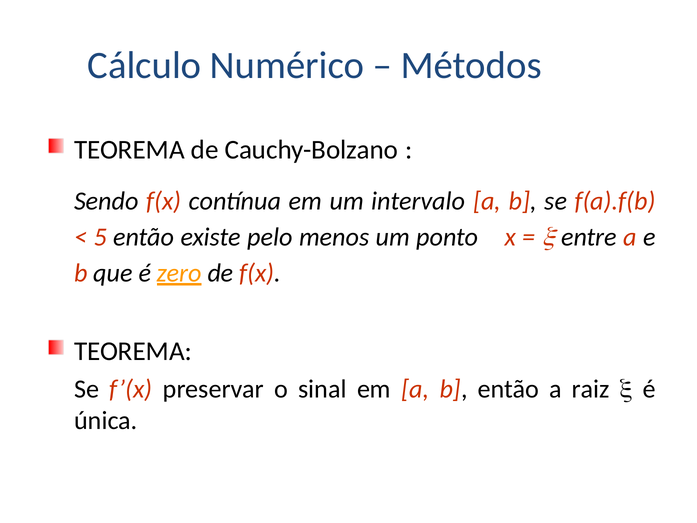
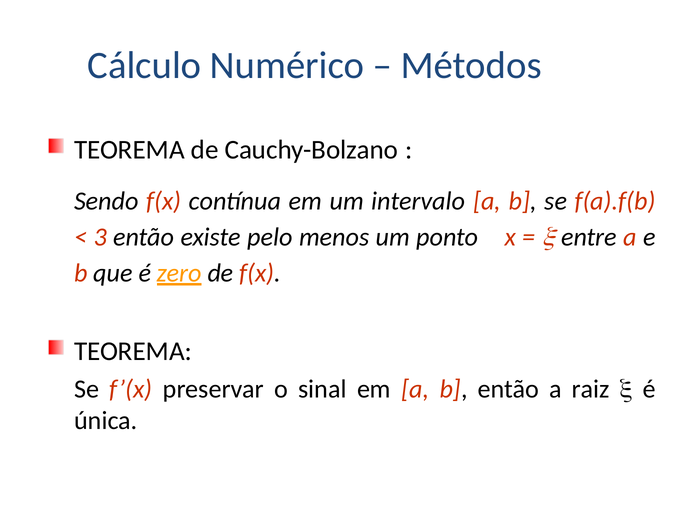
5: 5 -> 3
